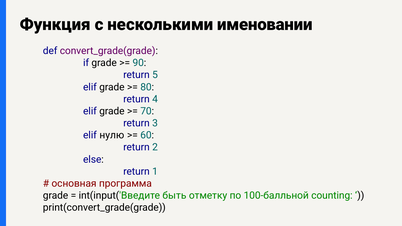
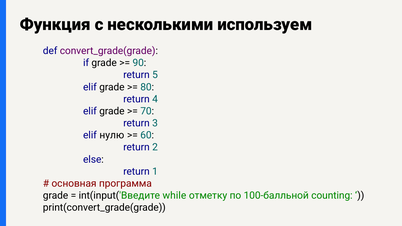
именовании: именовании -> используем
быть: быть -> while
